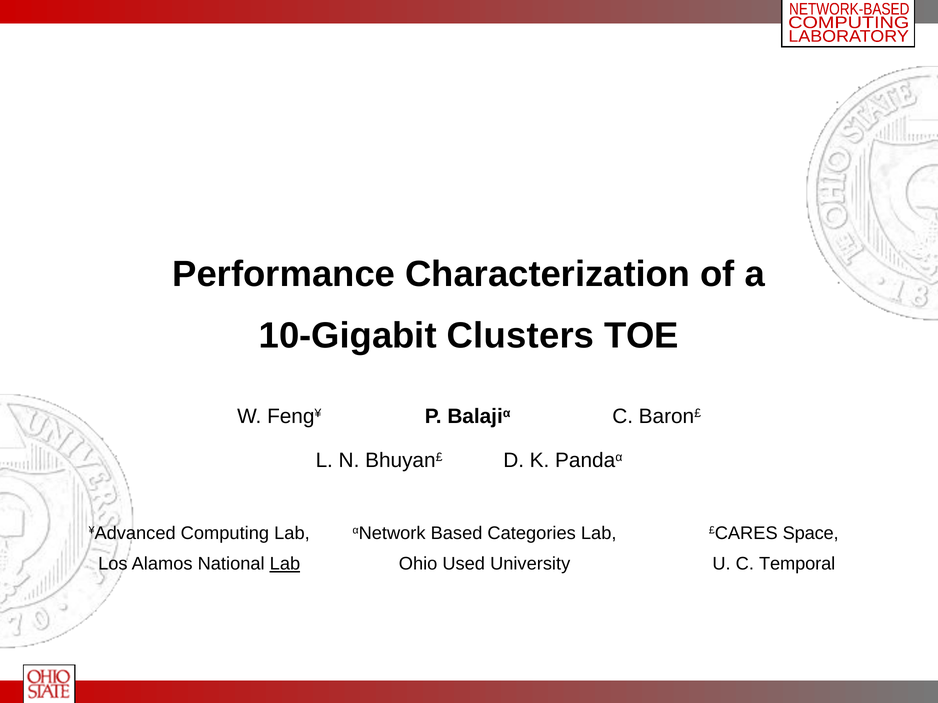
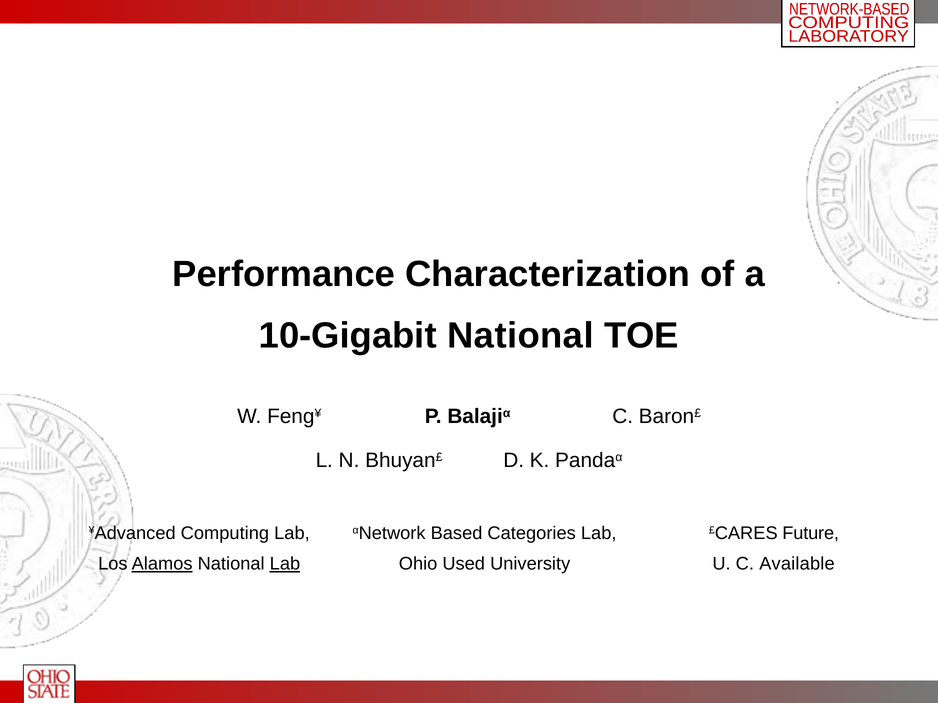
10-Gigabit Clusters: Clusters -> National
Space: Space -> Future
Alamos underline: none -> present
Temporal: Temporal -> Available
